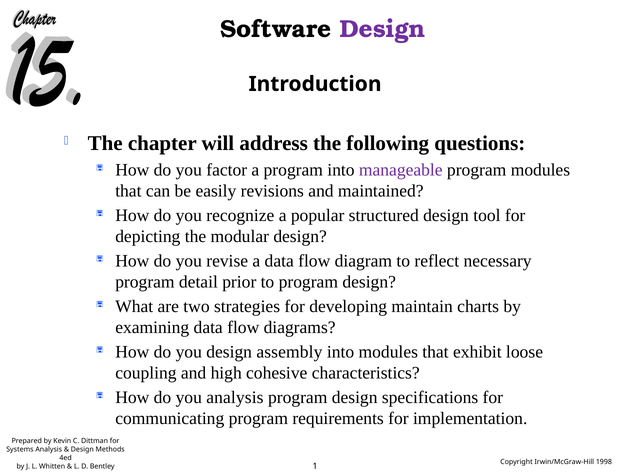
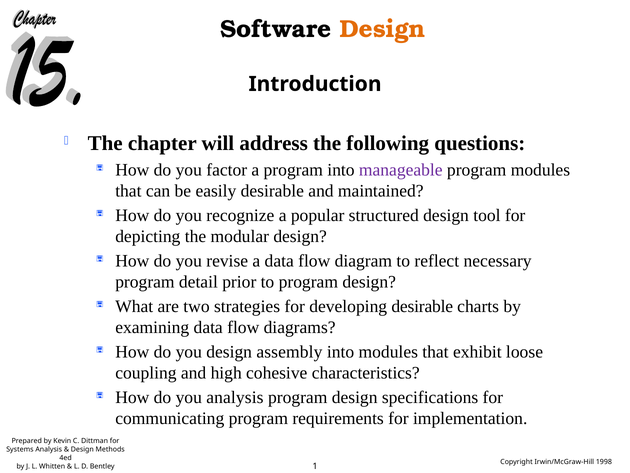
Design at (383, 29) colour: purple -> orange
easily revisions: revisions -> desirable
developing maintain: maintain -> desirable
